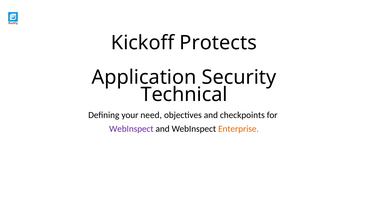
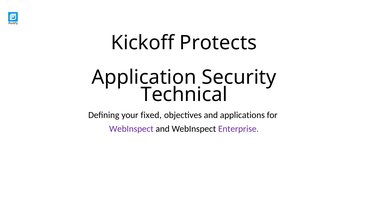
need: need -> fixed
checkpoints: checkpoints -> applications
Enterprise colour: orange -> purple
